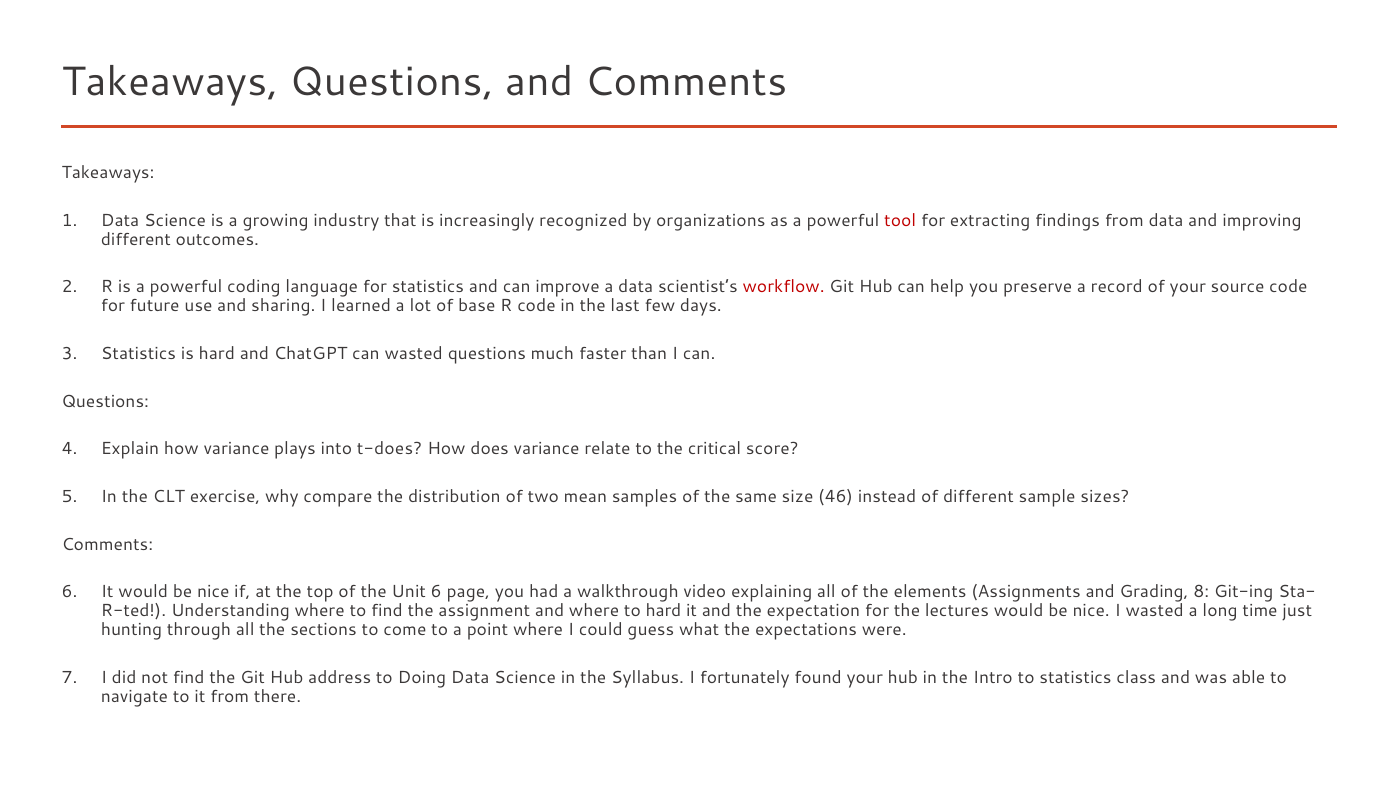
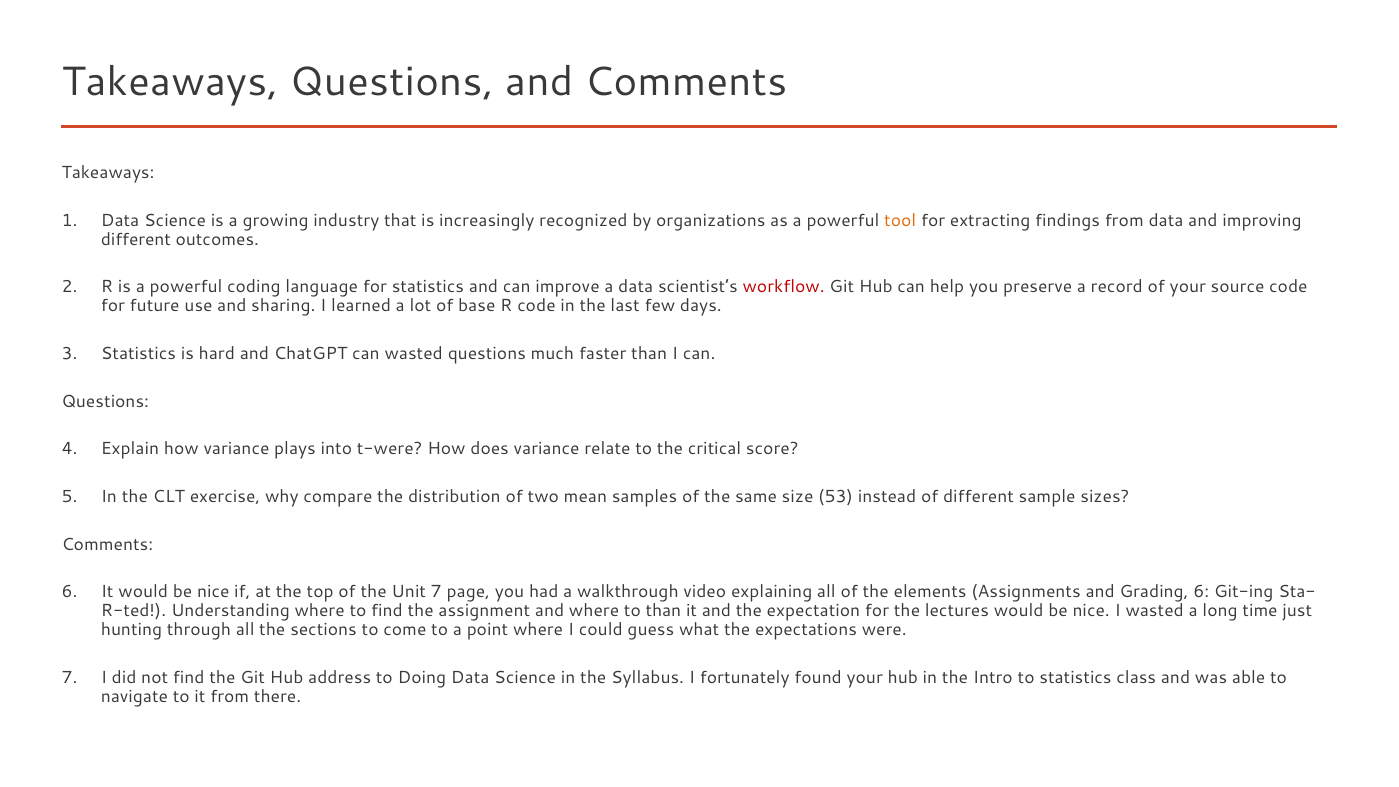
tool colour: red -> orange
t-does: t-does -> t-were
46: 46 -> 53
Unit 6: 6 -> 7
Grading 8: 8 -> 6
to hard: hard -> than
